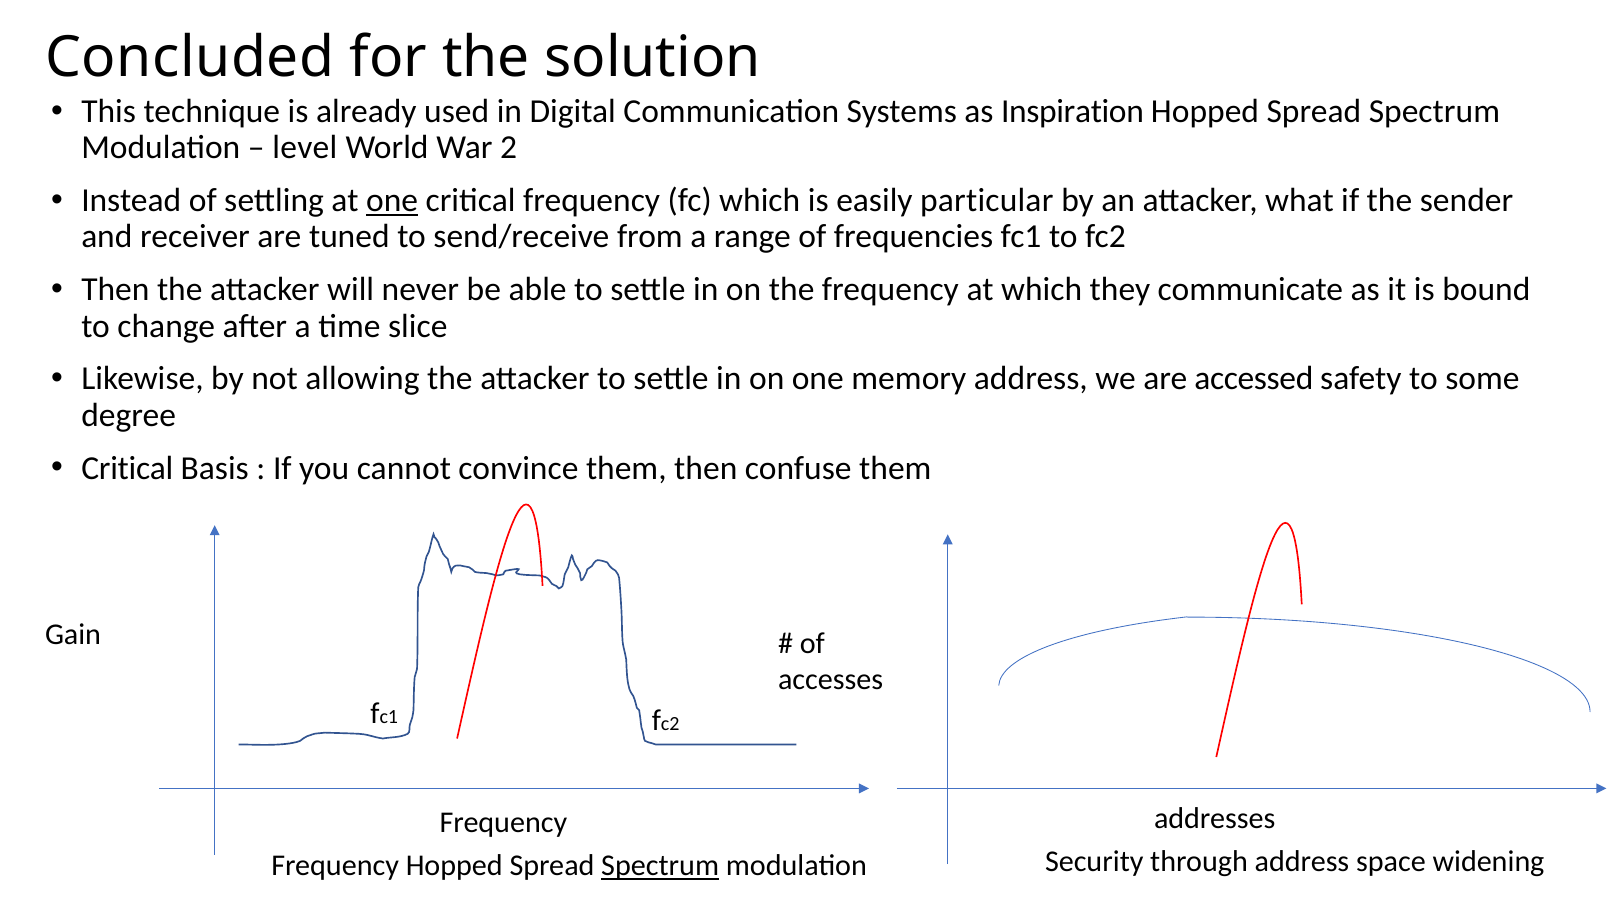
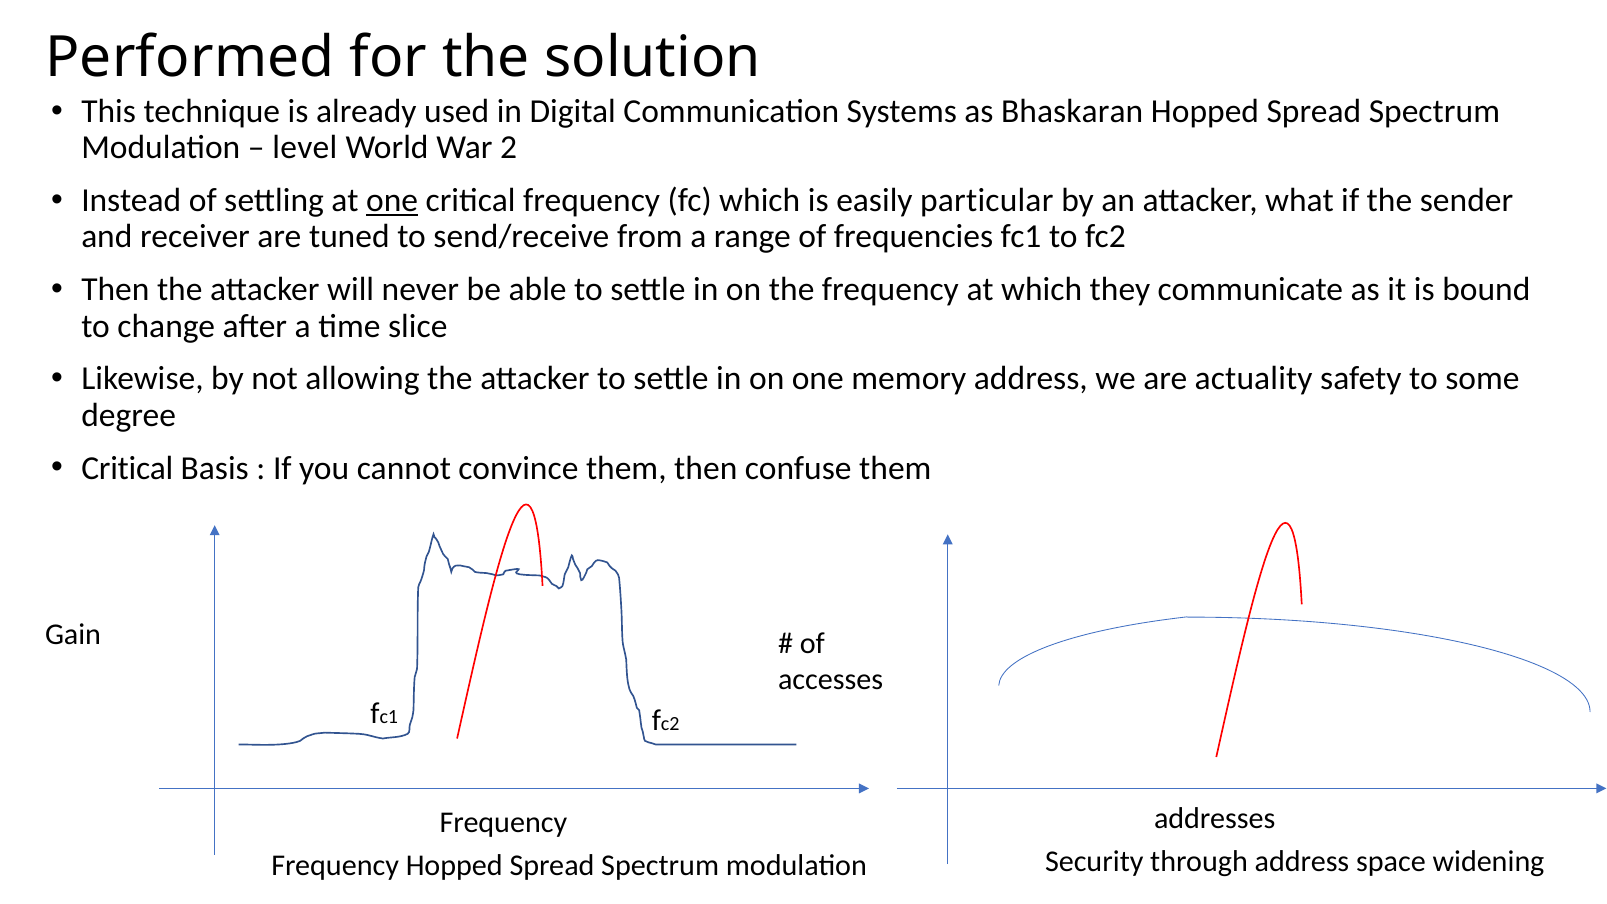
Concluded: Concluded -> Performed
Inspiration: Inspiration -> Bhaskaran
accessed: accessed -> actuality
Spectrum at (660, 866) underline: present -> none
